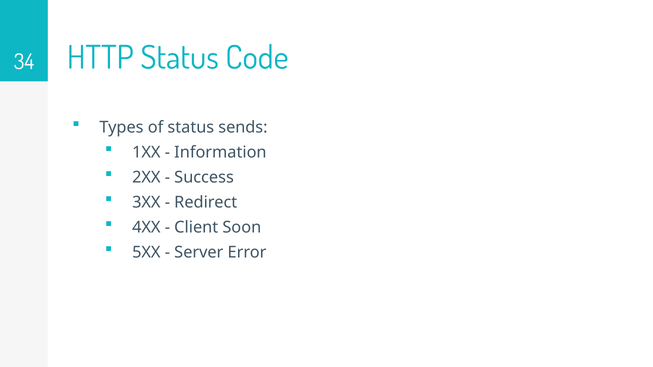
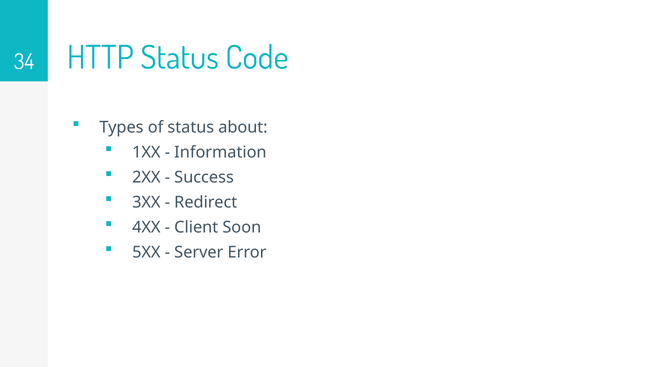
sends: sends -> about
